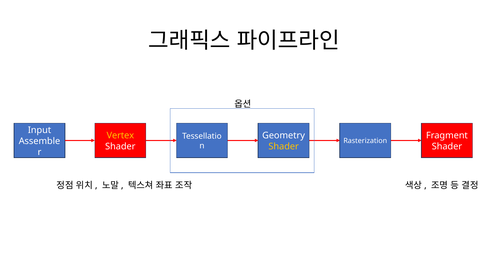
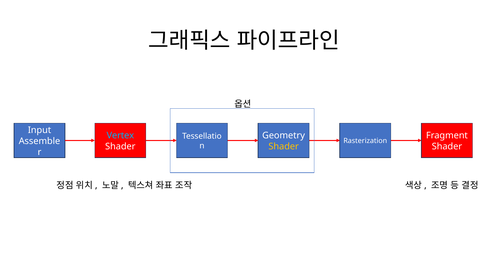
Vertex colour: yellow -> light blue
